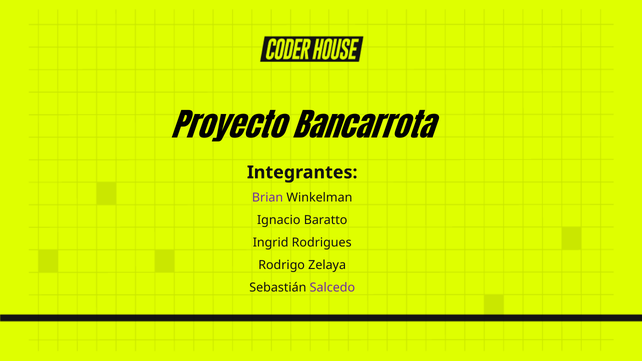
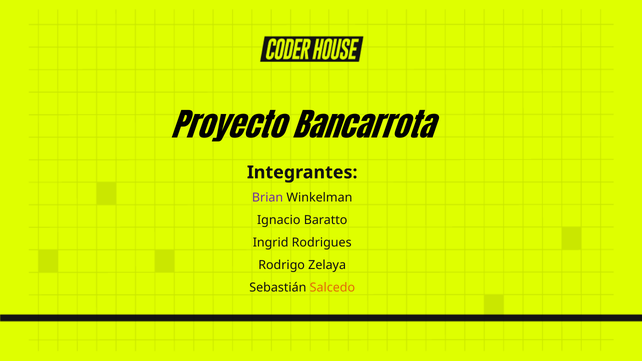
Salcedo colour: purple -> orange
